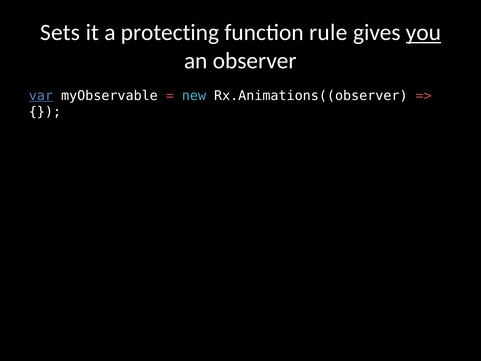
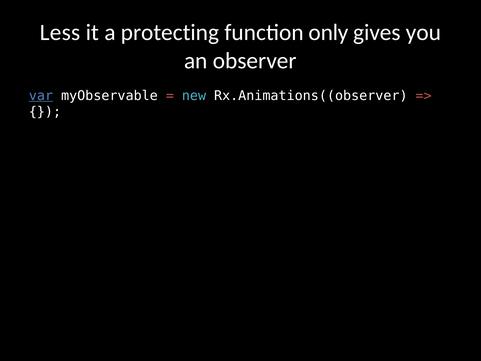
Sets: Sets -> Less
rule: rule -> only
you underline: present -> none
